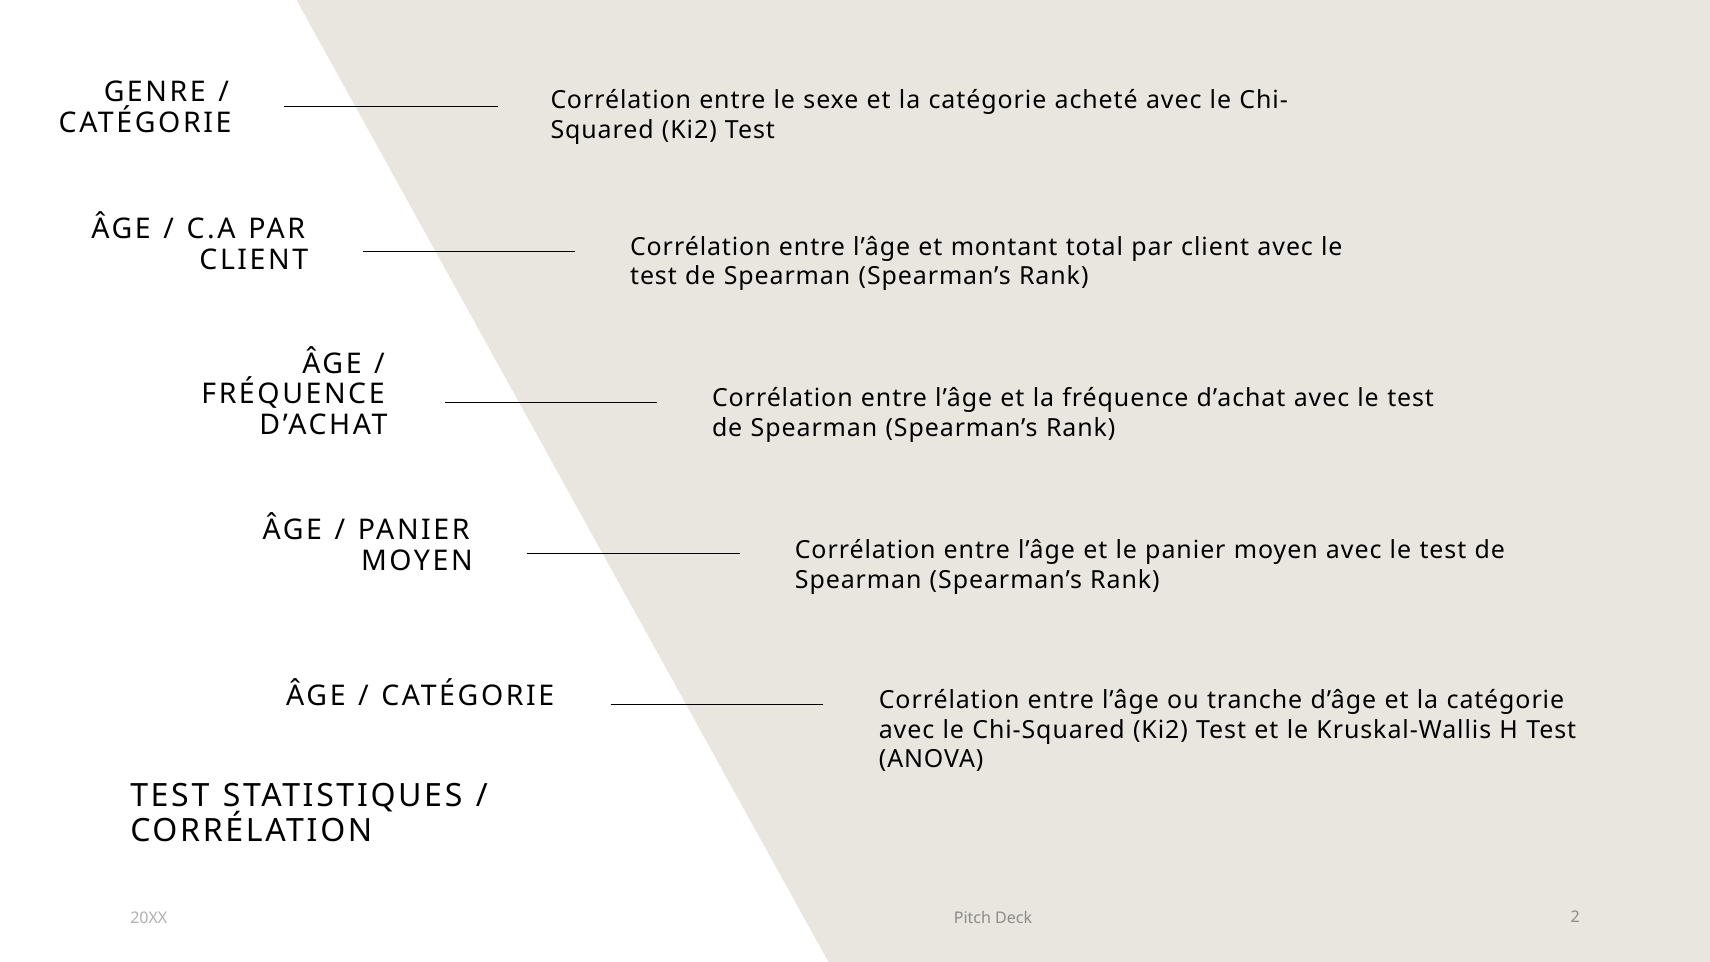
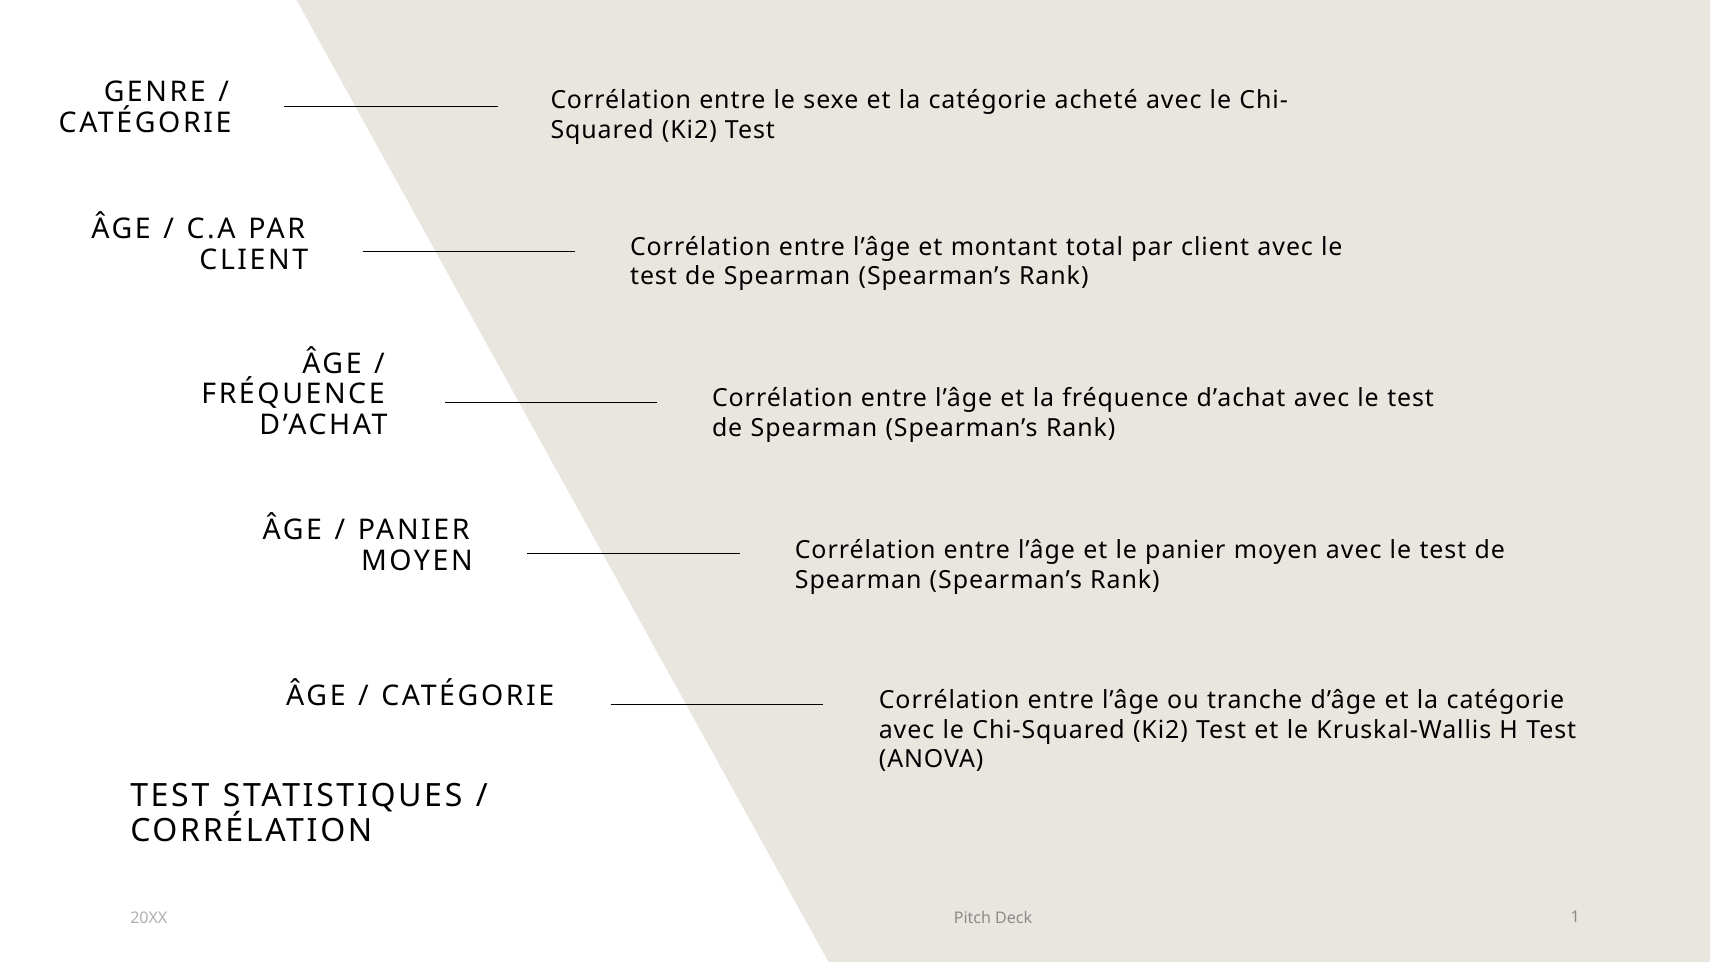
2: 2 -> 1
